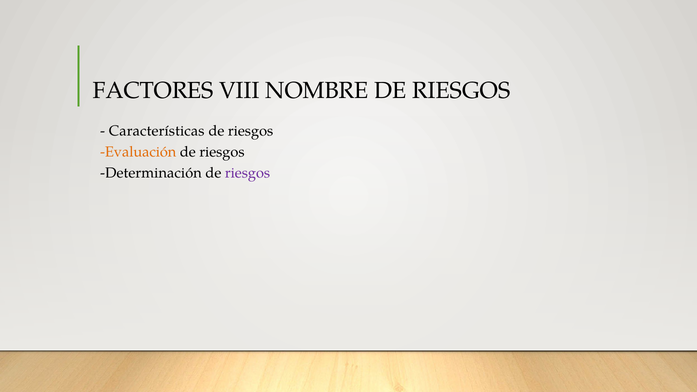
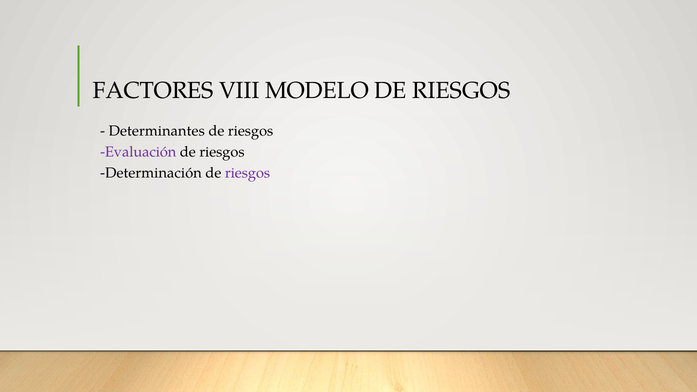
NOMBRE: NOMBRE -> MODELO
Características: Características -> Determinantes
Evaluación colour: orange -> purple
